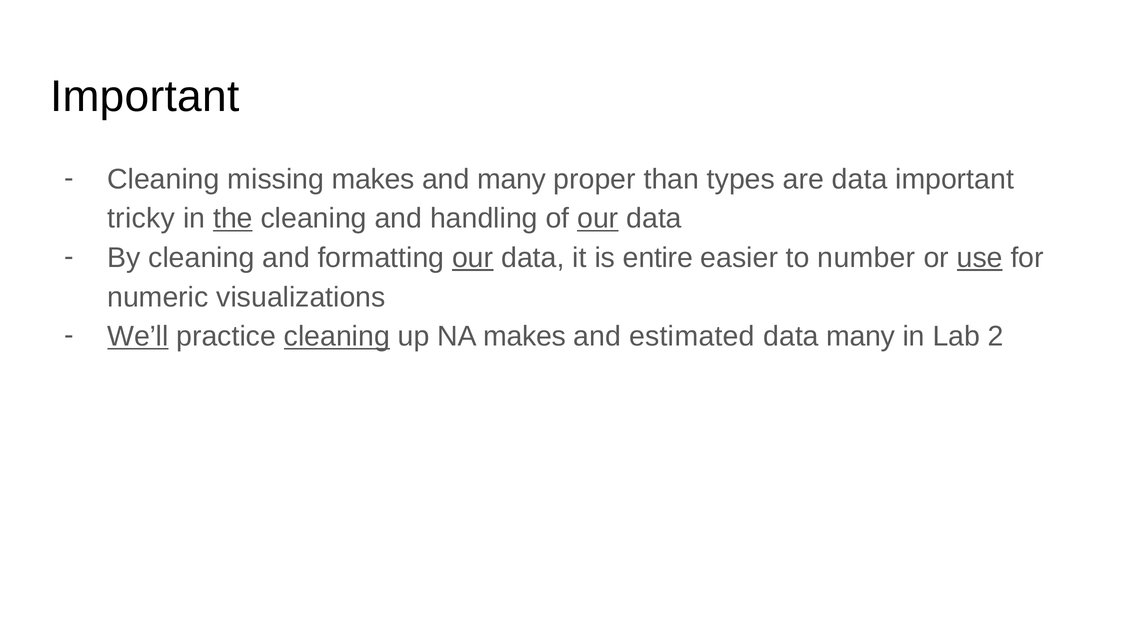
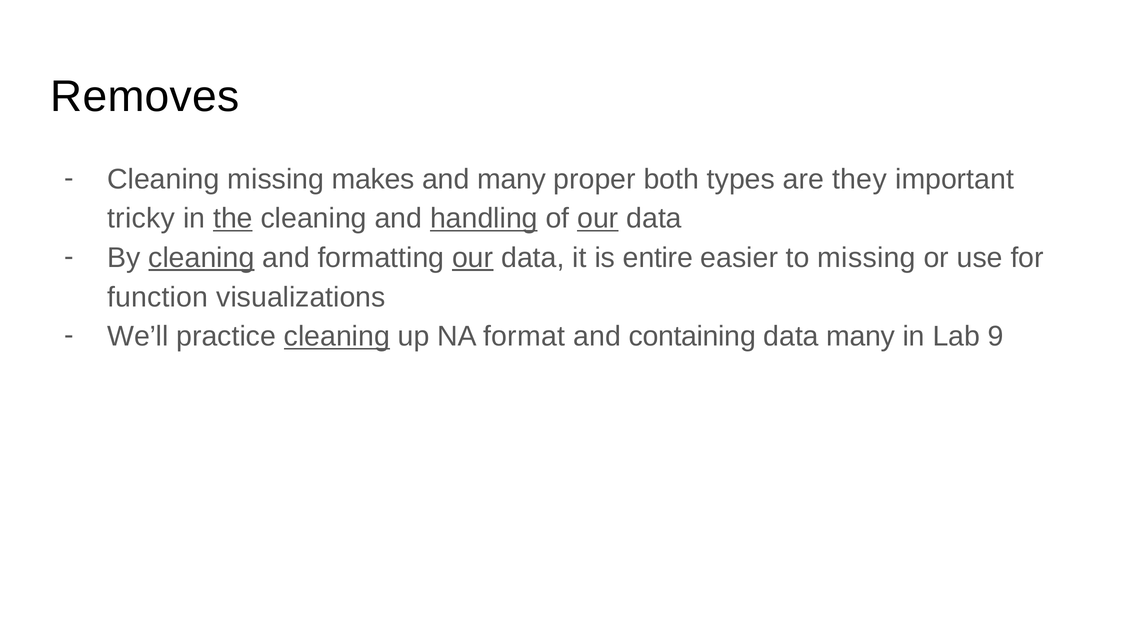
Important at (145, 97): Important -> Removes
than: than -> both
are data: data -> they
handling underline: none -> present
cleaning at (201, 258) underline: none -> present
to number: number -> missing
use underline: present -> none
numeric: numeric -> function
We’ll underline: present -> none
NA makes: makes -> format
estimated: estimated -> containing
2: 2 -> 9
